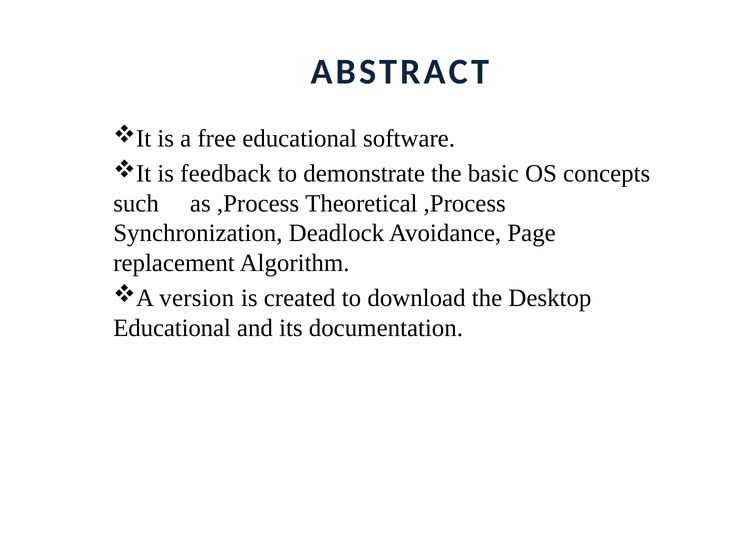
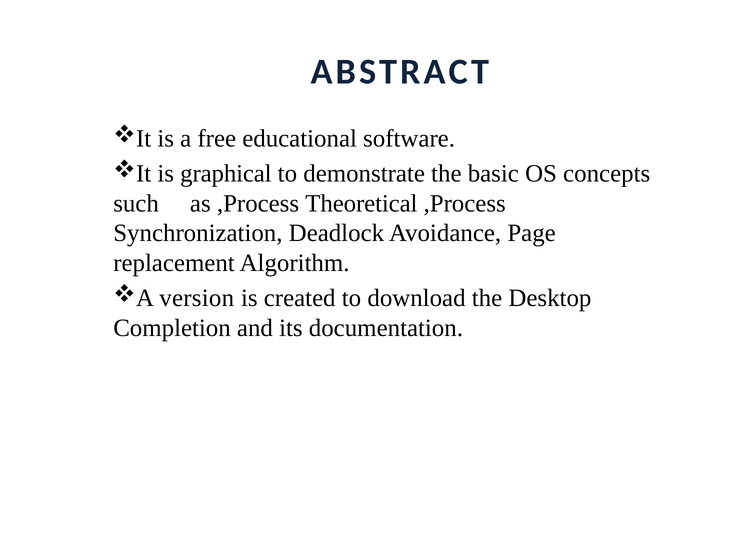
feedback: feedback -> graphical
Educational at (172, 328): Educational -> Completion
